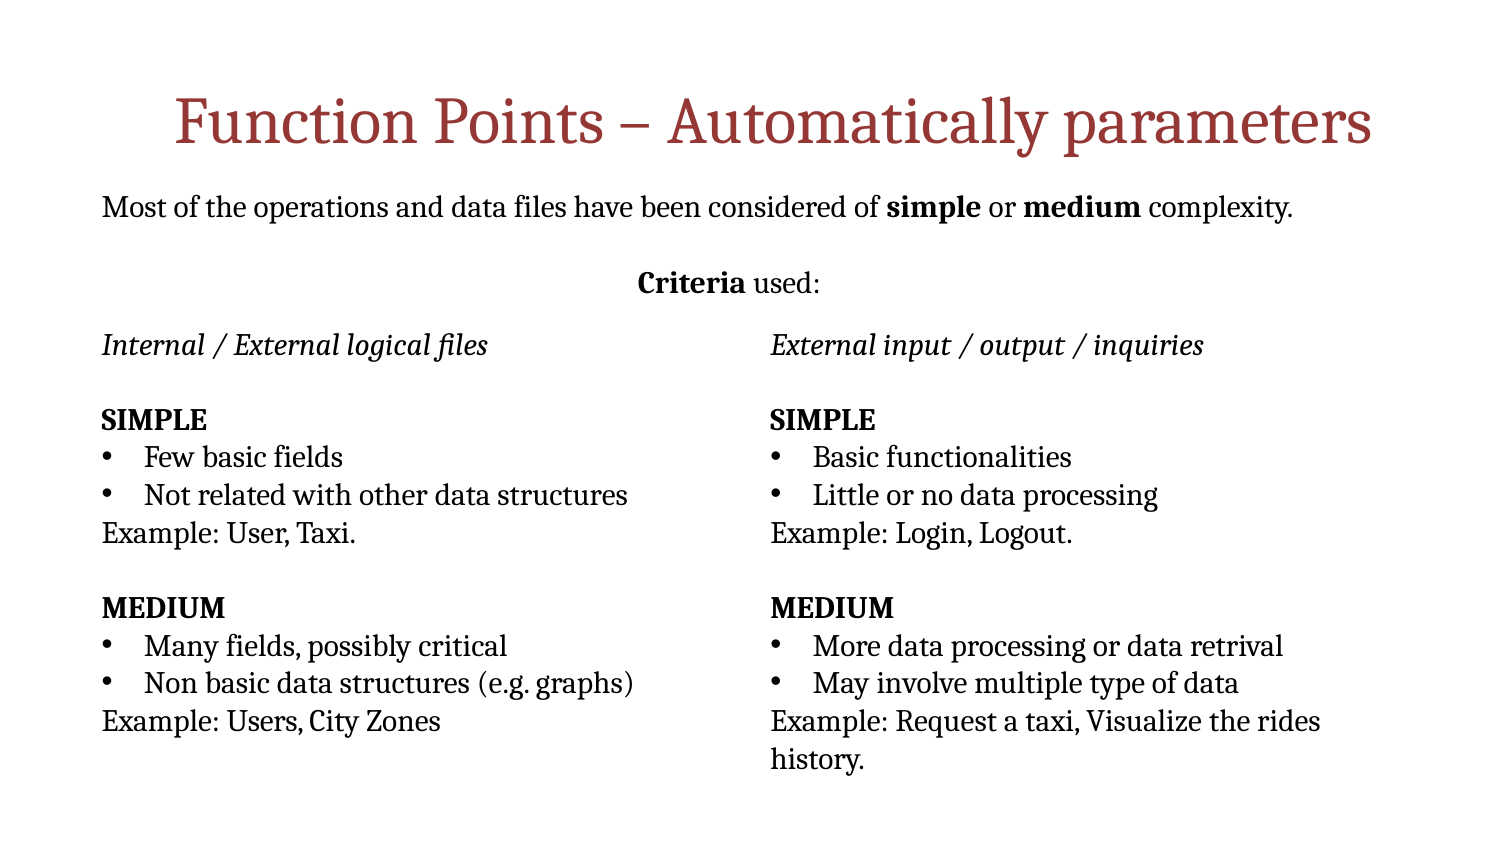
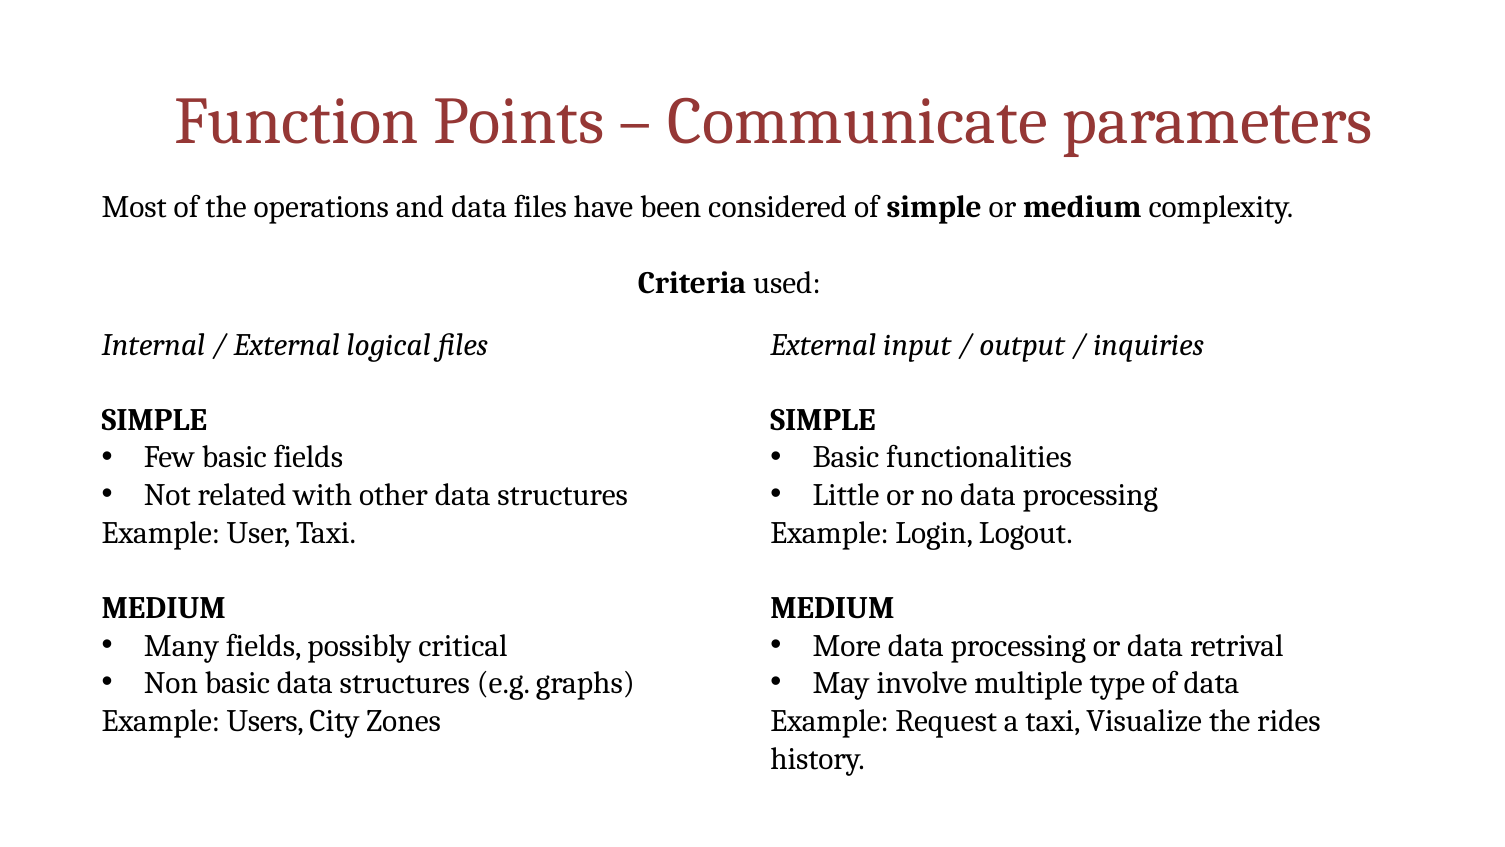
Automatically: Automatically -> Communicate
